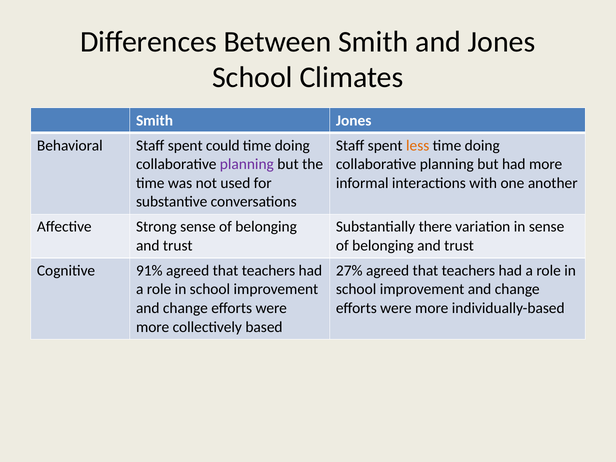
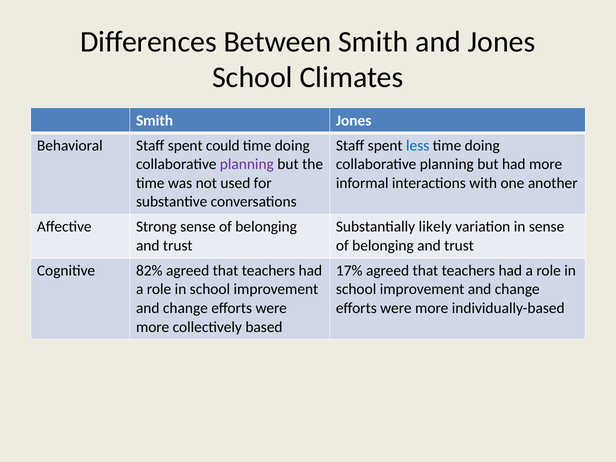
less colour: orange -> blue
there: there -> likely
91%: 91% -> 82%
27%: 27% -> 17%
